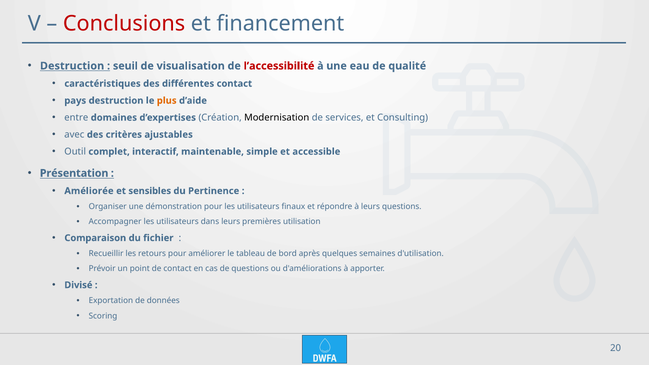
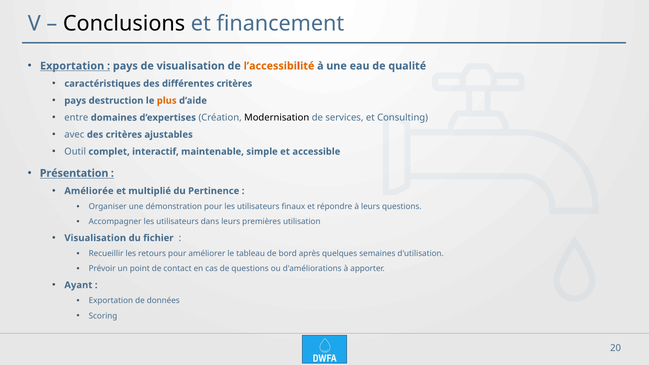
Conclusions colour: red -> black
Destruction at (72, 66): Destruction -> Exportation
seuil at (125, 66): seuil -> pays
l’accessibilité colour: red -> orange
différentes contact: contact -> critères
sensibles: sensibles -> multiplié
Comparaison at (95, 238): Comparaison -> Visualisation
Divisé: Divisé -> Ayant
